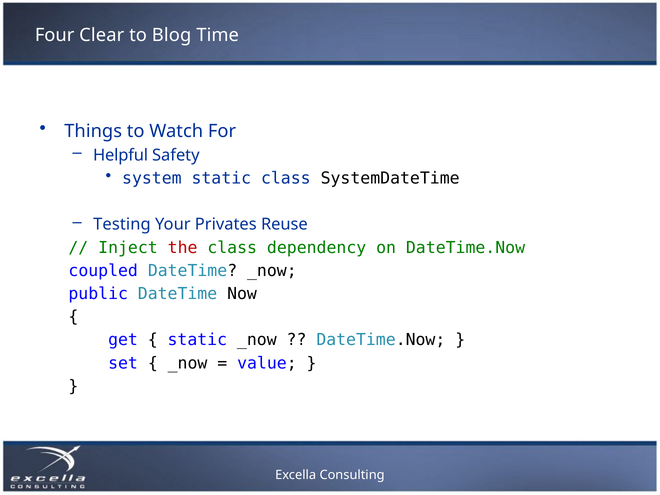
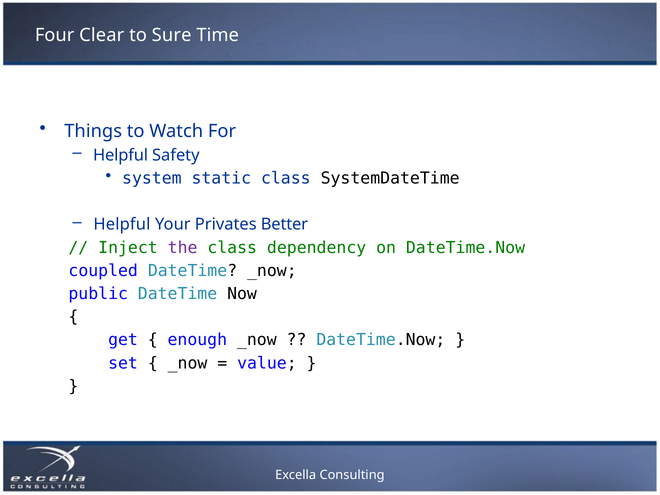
Blog: Blog -> Sure
Testing at (122, 224): Testing -> Helpful
Reuse: Reuse -> Better
the colour: red -> purple
static at (197, 340): static -> enough
